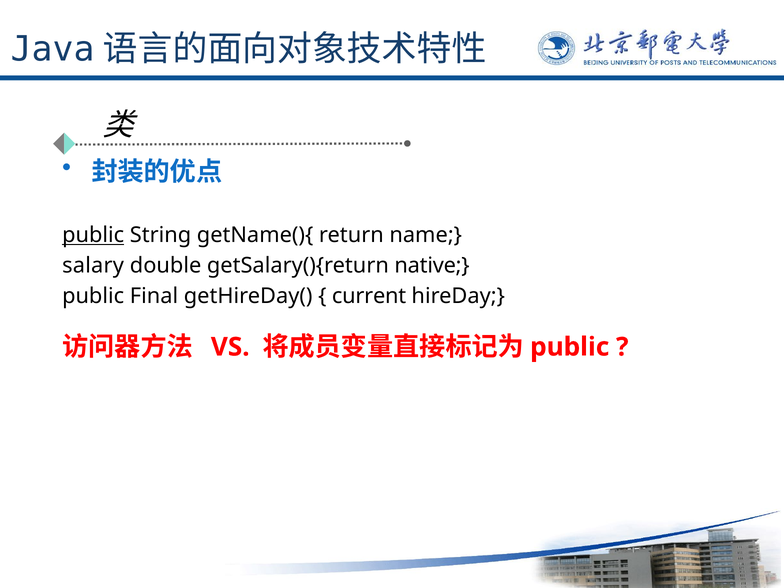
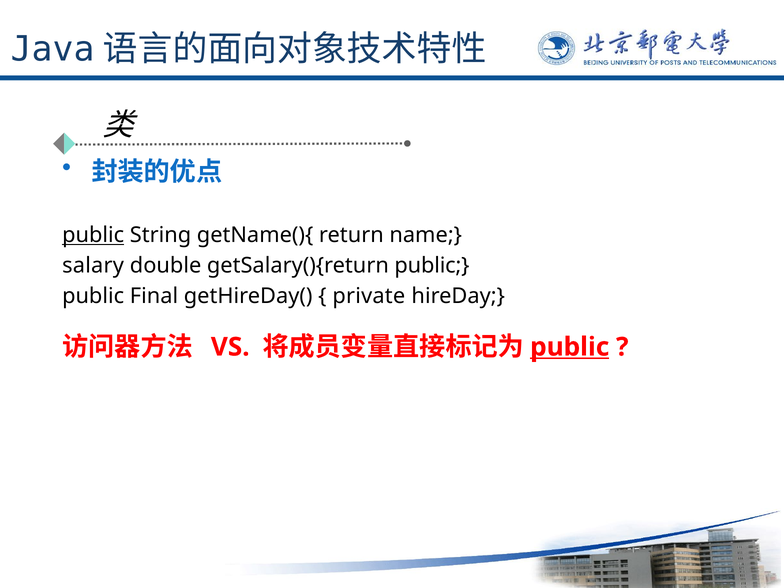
getSalary(){return native: native -> public
current: current -> private
public at (570, 347) underline: none -> present
